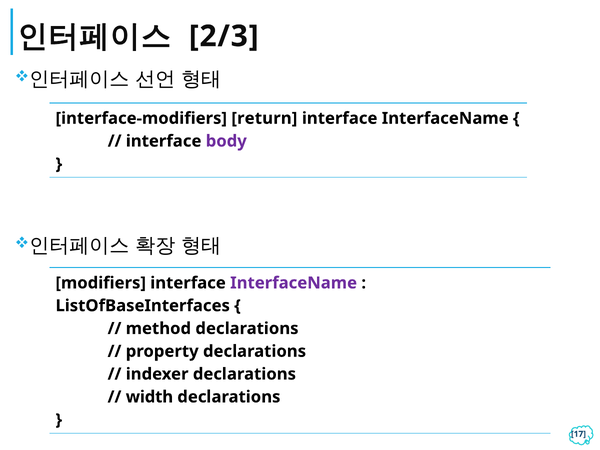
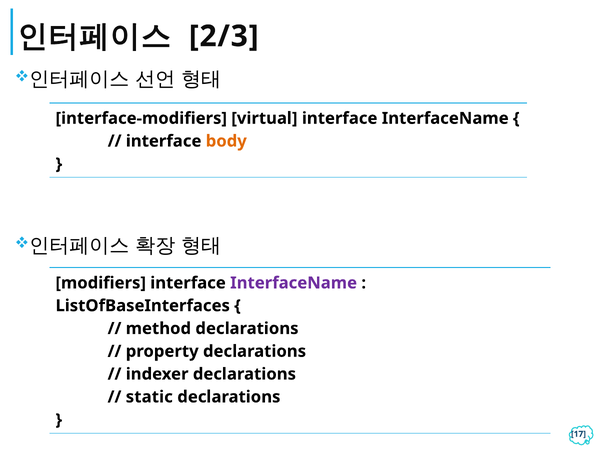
return: return -> virtual
body colour: purple -> orange
width: width -> static
